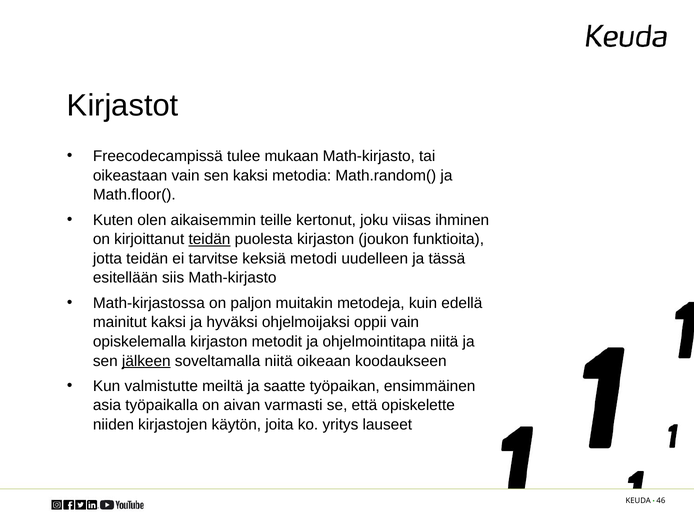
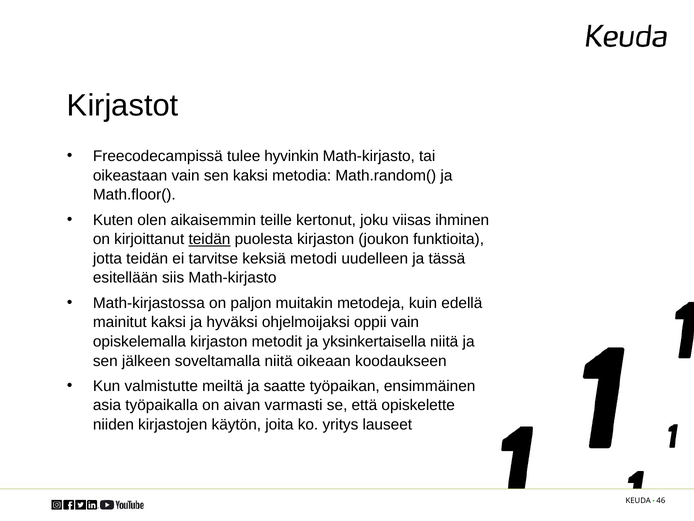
mukaan: mukaan -> hyvinkin
ohjelmointitapa: ohjelmointitapa -> yksinkertaisella
jälkeen underline: present -> none
